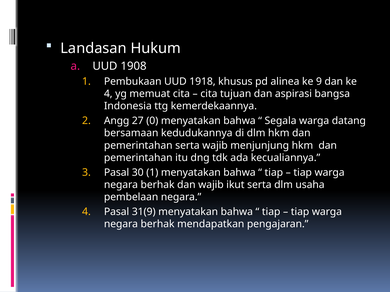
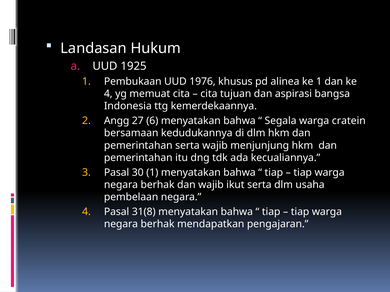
1908: 1908 -> 1925
1918: 1918 -> 1976
ke 9: 9 -> 1
0: 0 -> 6
datang: datang -> cratein
31(9: 31(9 -> 31(8
